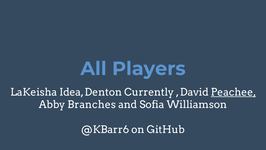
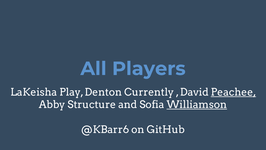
Idea: Idea -> Play
Branches: Branches -> Structure
Williamson underline: none -> present
